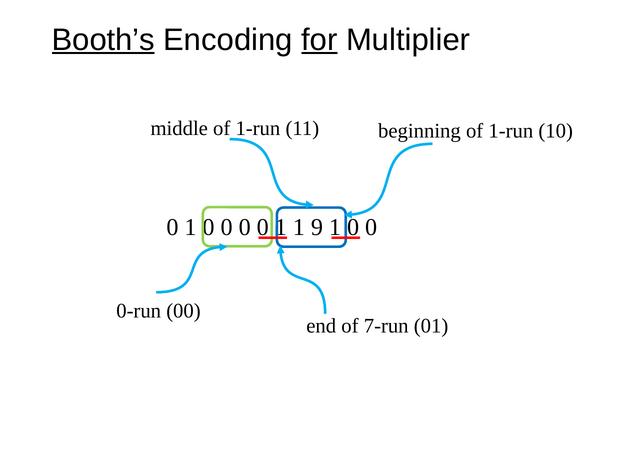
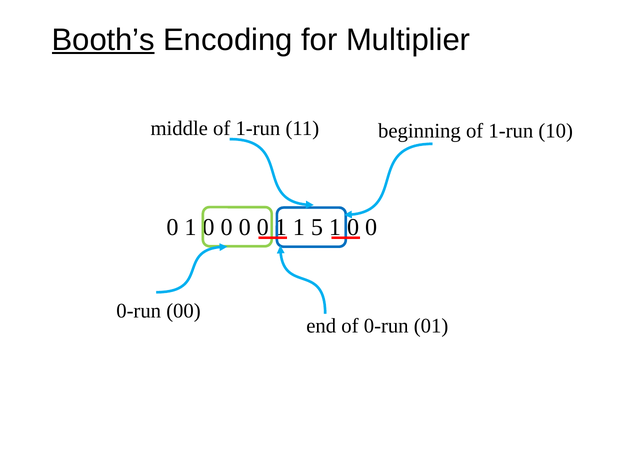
for underline: present -> none
9: 9 -> 5
of 7-run: 7-run -> 0-run
